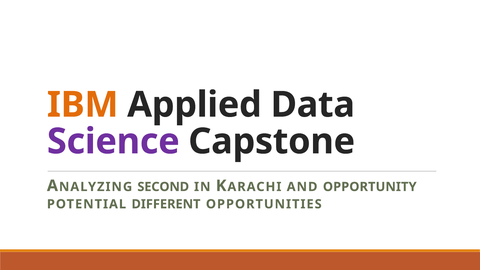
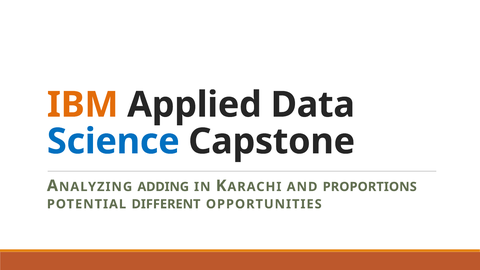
Science colour: purple -> blue
SECOND: SECOND -> ADDING
OPPORTUNITY: OPPORTUNITY -> PROPORTIONS
